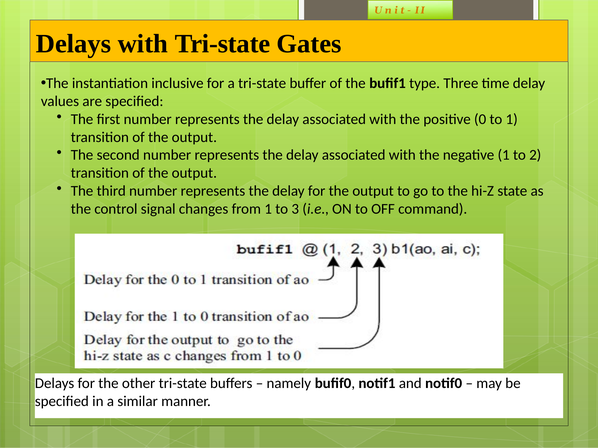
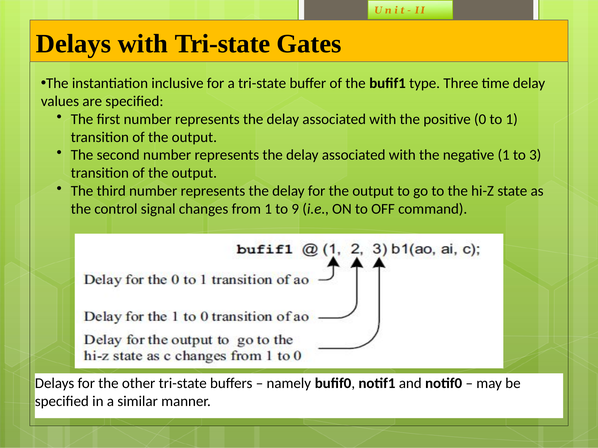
2: 2 -> 3
3: 3 -> 9
